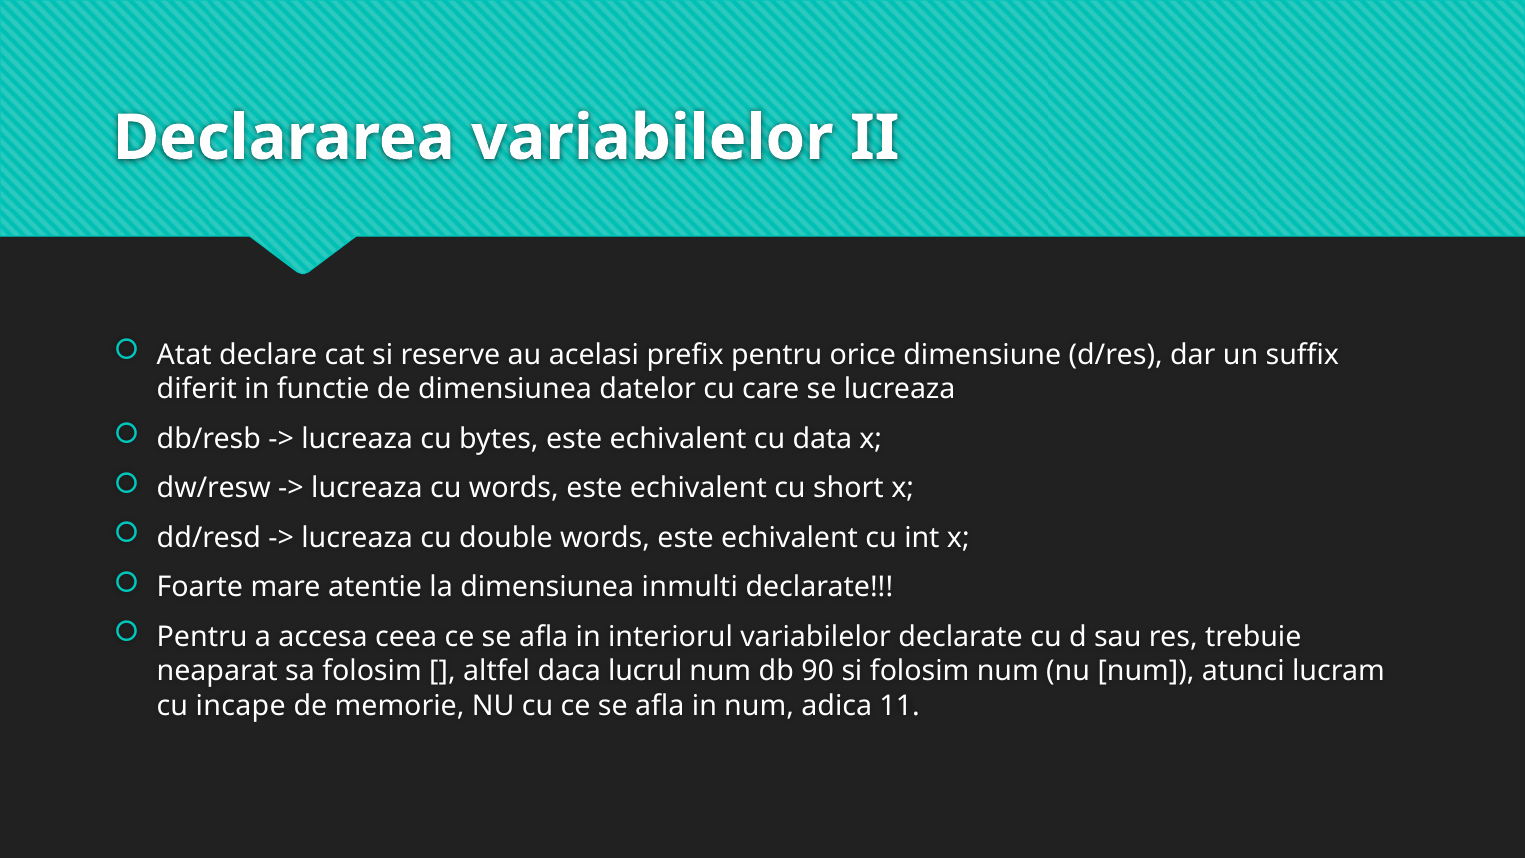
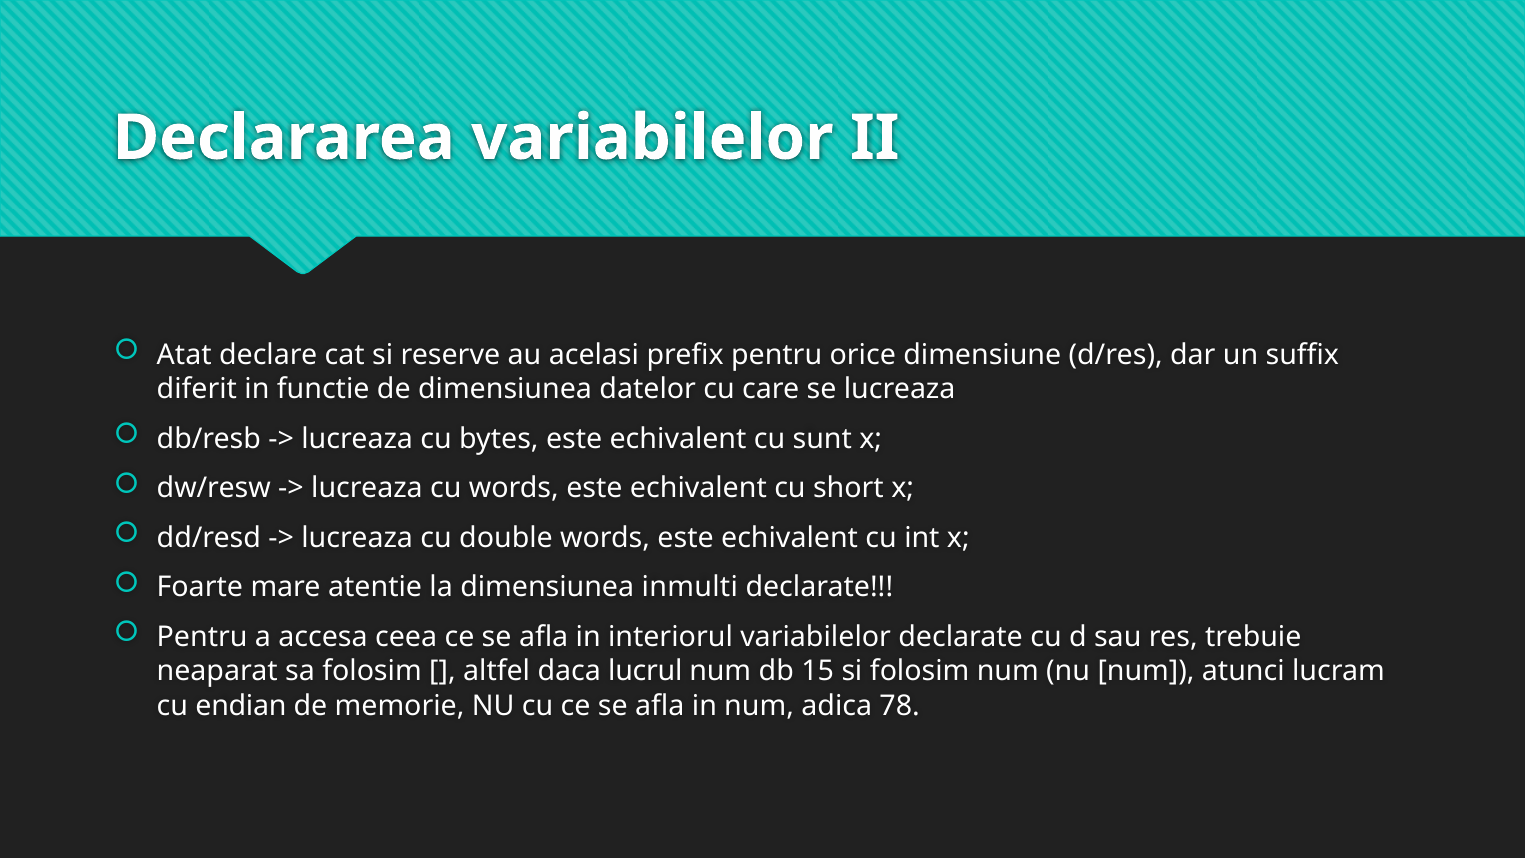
data: data -> sunt
90: 90 -> 15
incape: incape -> endian
11: 11 -> 78
